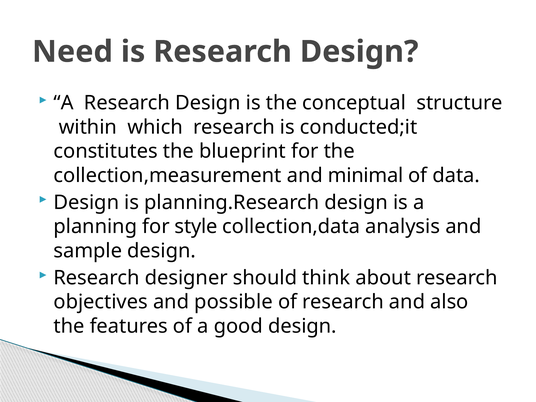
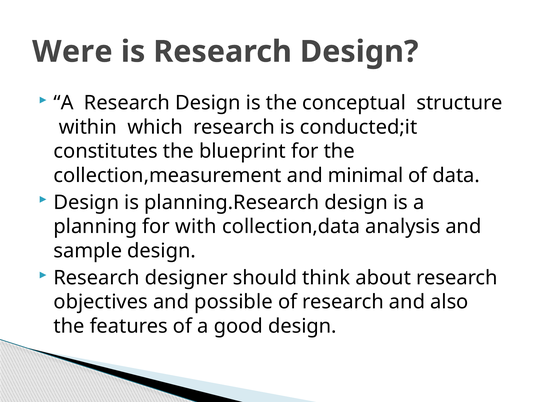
Need: Need -> Were
style: style -> with
